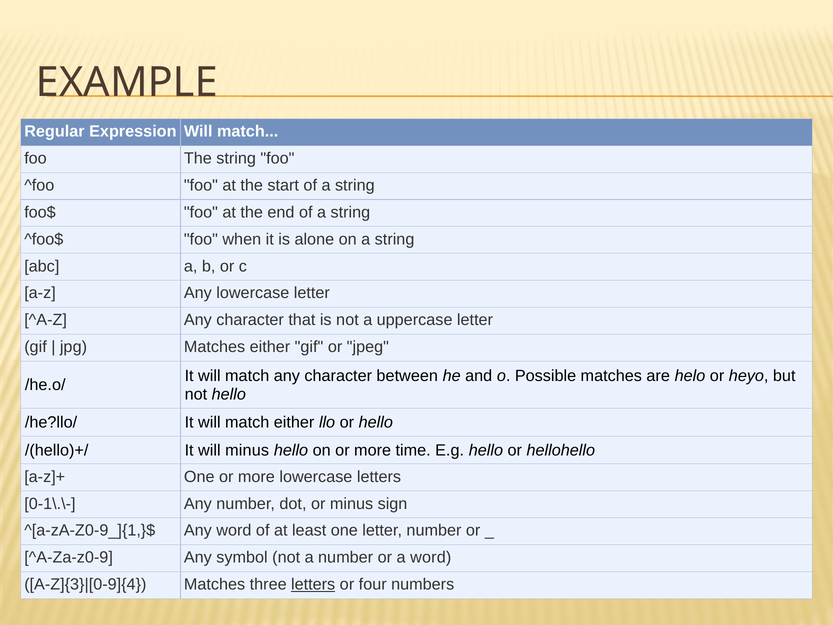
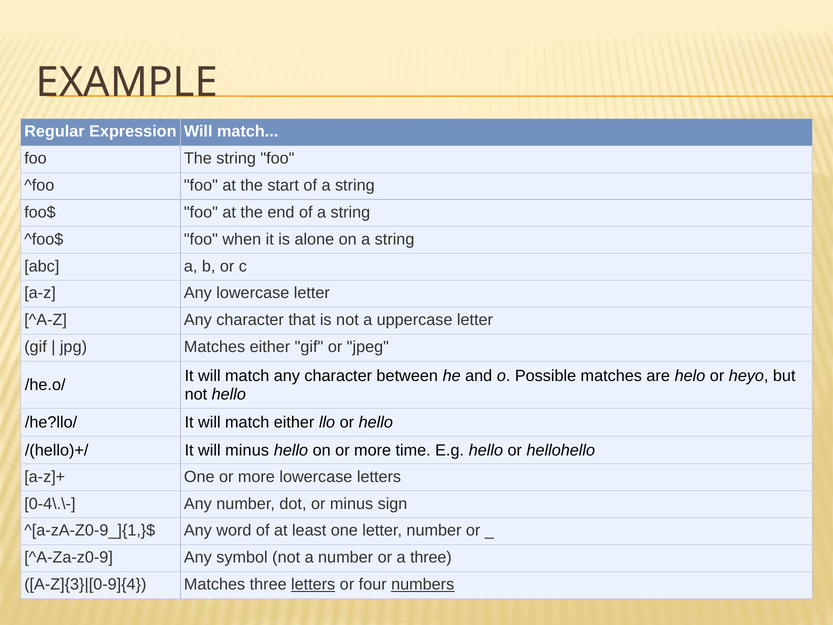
0-1\.\-: 0-1\.\- -> 0-4\.\-
a word: word -> three
numbers underline: none -> present
